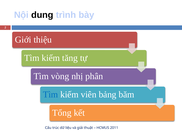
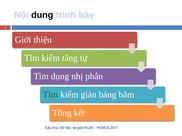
vòng: vòng -> dụng
Tìm at (50, 95) colour: blue -> green
viên: viên -> giản
